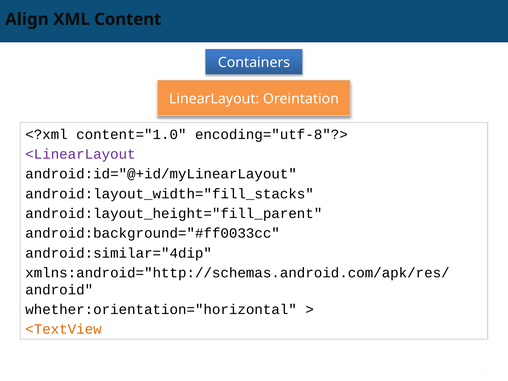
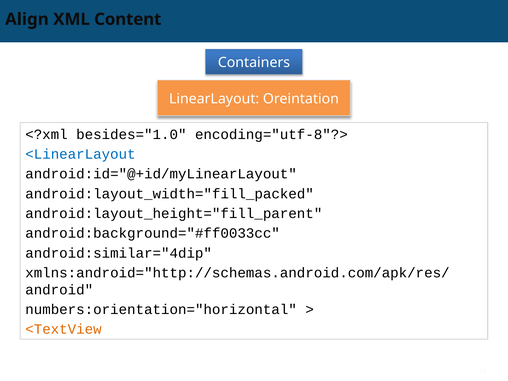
content="1.0: content="1.0 -> besides="1.0
<LinearLayout colour: purple -> blue
android:layout_width="fill_stacks: android:layout_width="fill_stacks -> android:layout_width="fill_packed
whether:orientation="horizontal: whether:orientation="horizontal -> numbers:orientation="horizontal
